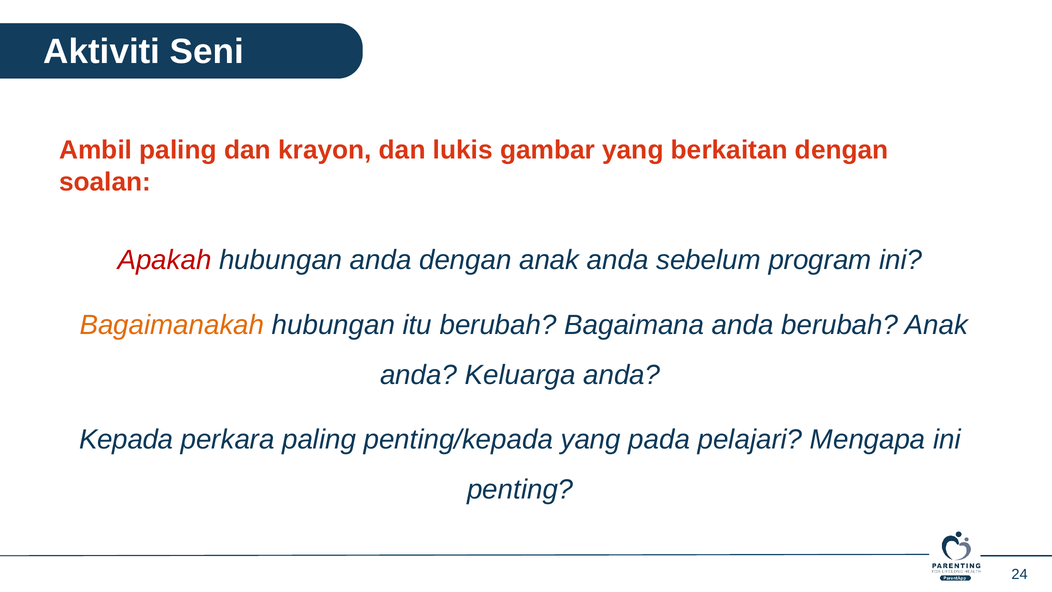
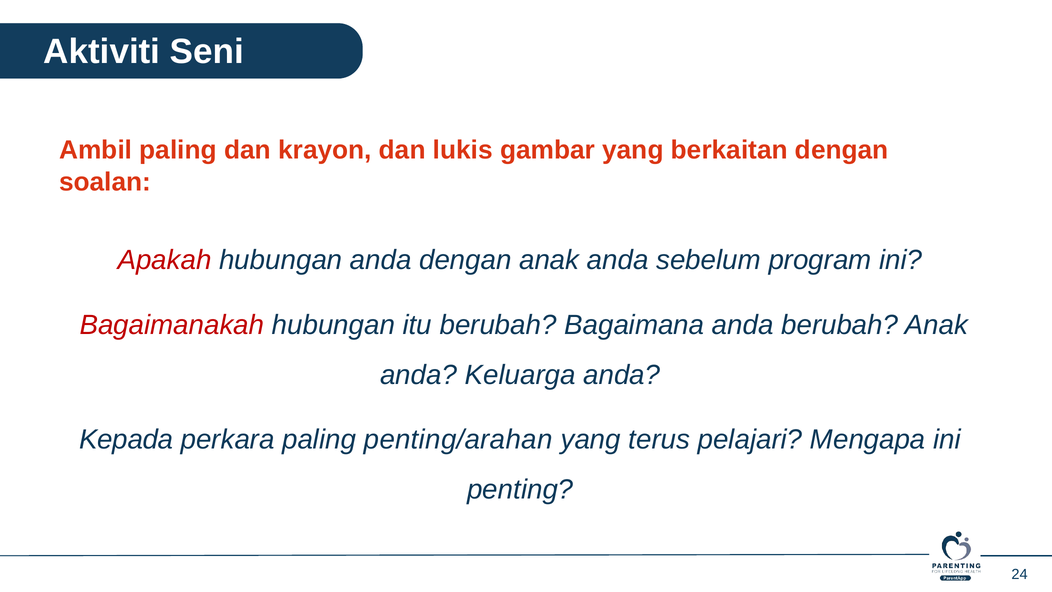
Bagaimanakah colour: orange -> red
penting/kepada: penting/kepada -> penting/arahan
pada: pada -> terus
